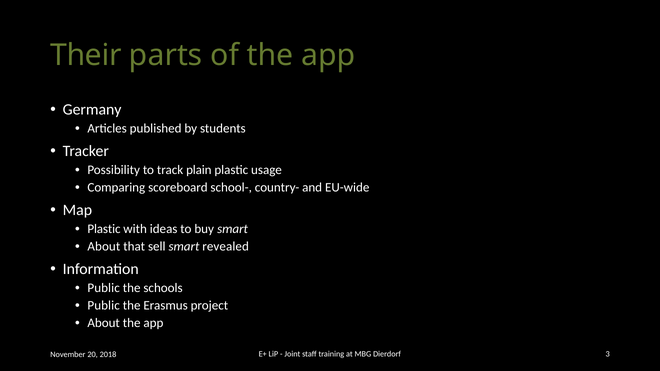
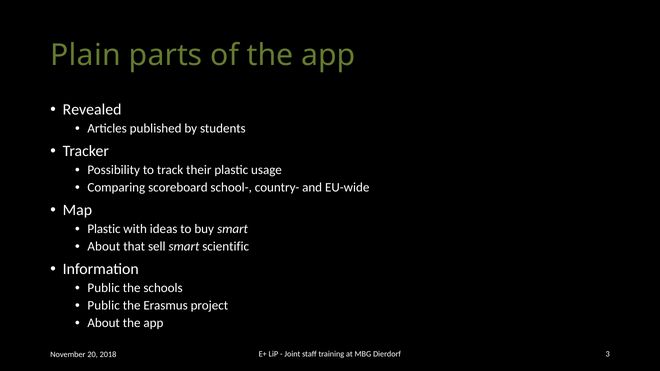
Their: Their -> Plain
Germany: Germany -> Revealed
plain: plain -> their
revealed: revealed -> scientific
